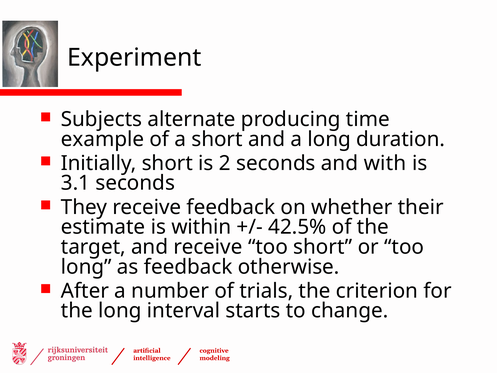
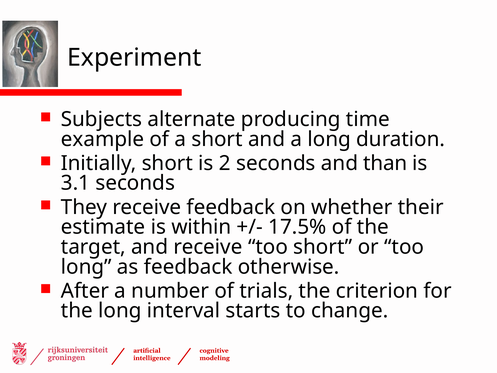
with: with -> than
42.5%: 42.5% -> 17.5%
